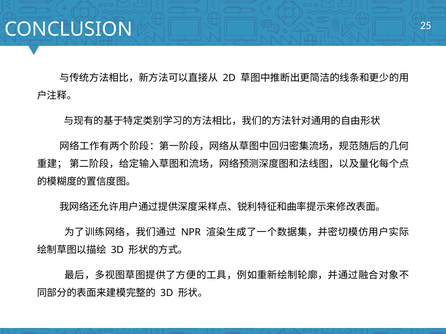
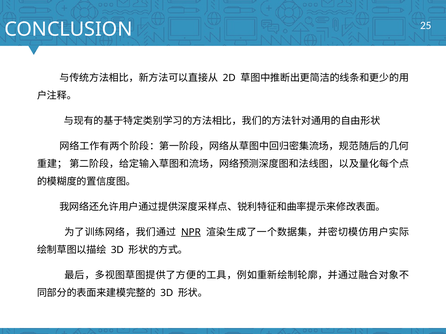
NPR underline: none -> present
